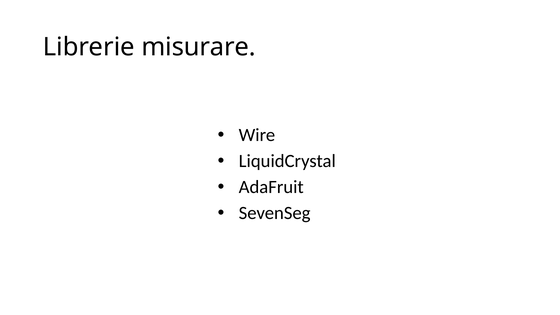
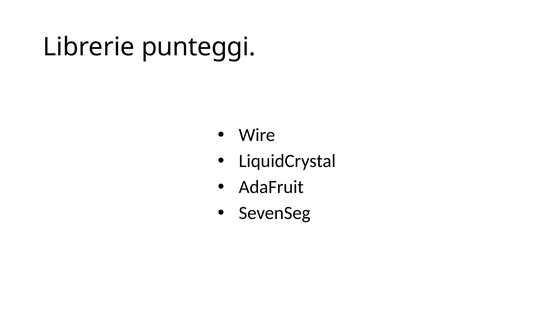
misurare: misurare -> punteggi
